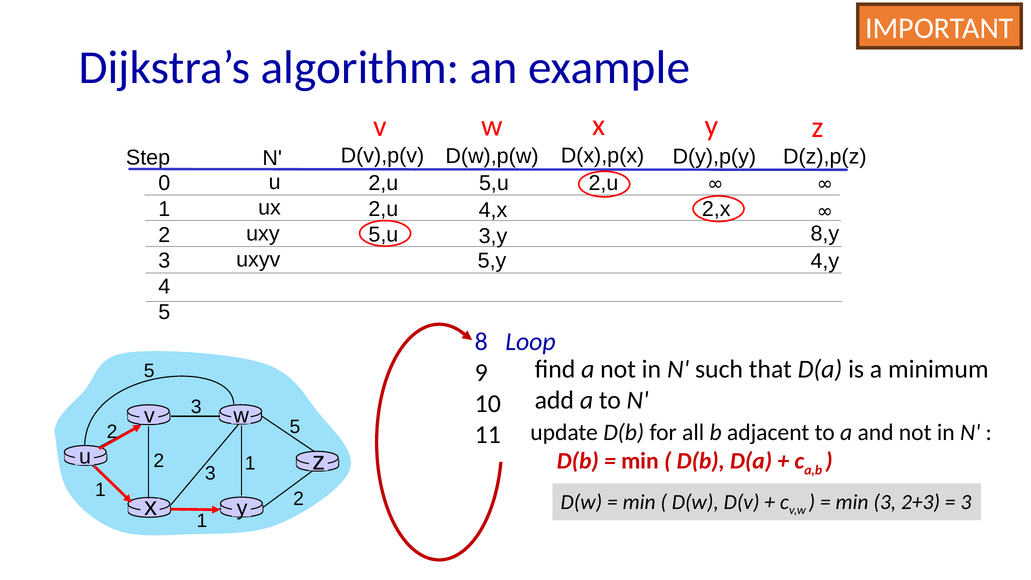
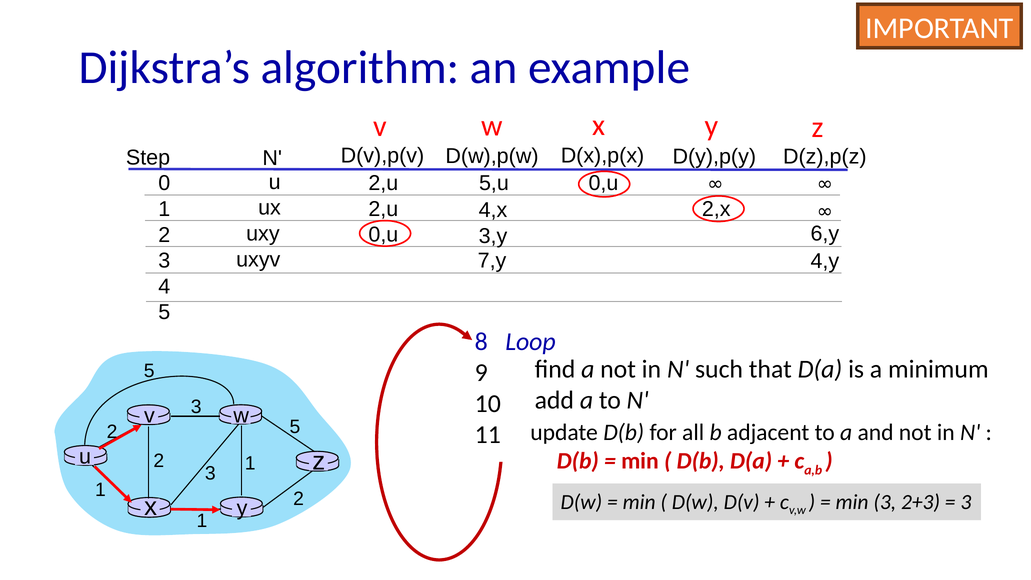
2,u at (603, 183): 2,u -> 0,u
8,y: 8,y -> 6,y
5,u at (383, 235): 5,u -> 0,u
5,y: 5,y -> 7,y
